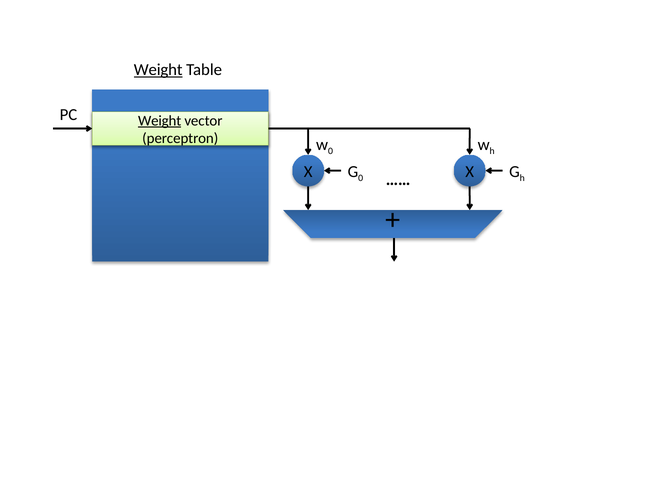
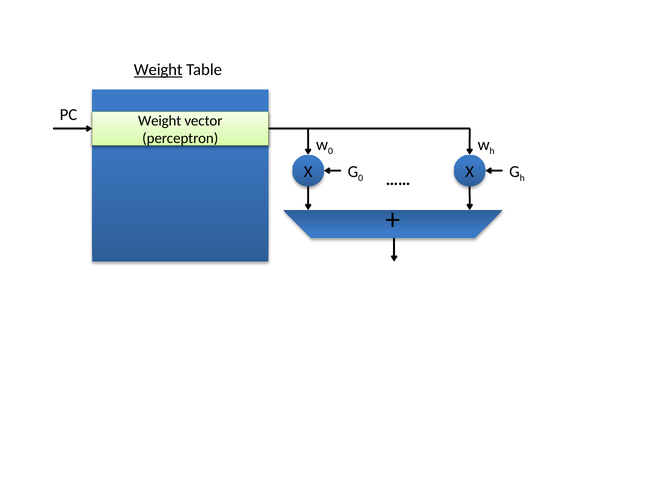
Weight at (160, 121) underline: present -> none
